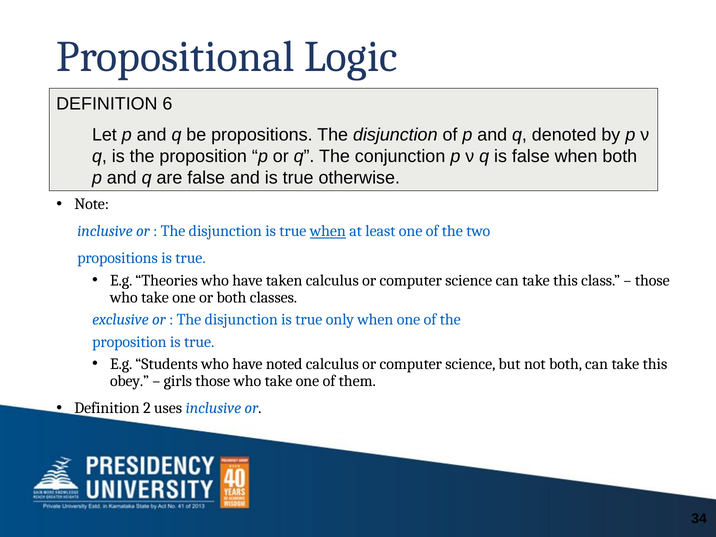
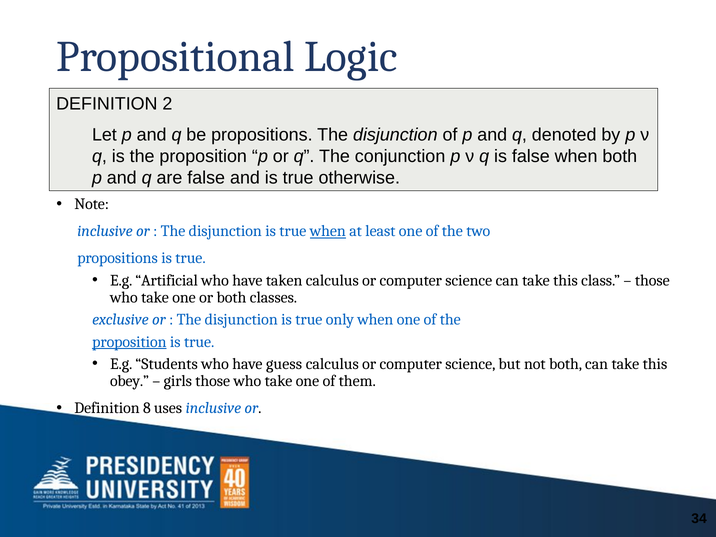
6: 6 -> 2
Theories: Theories -> Artificial
proposition at (129, 342) underline: none -> present
noted: noted -> guess
2: 2 -> 8
